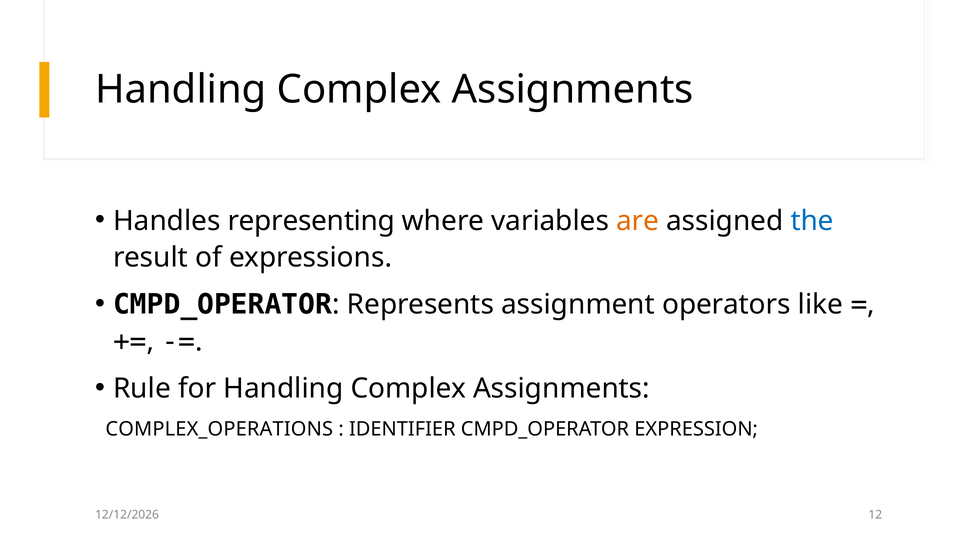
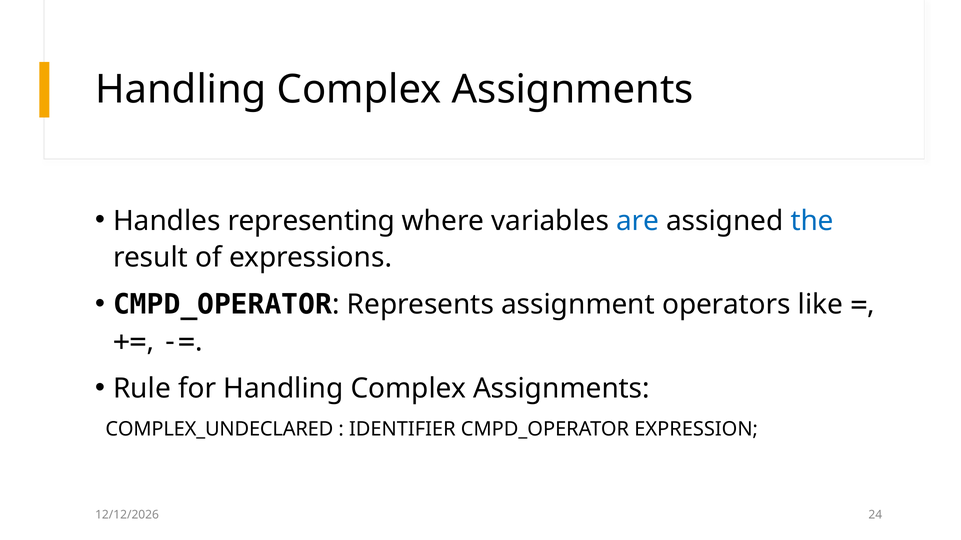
are colour: orange -> blue
COMPLEX_OPERATIONS: COMPLEX_OPERATIONS -> COMPLEX_UNDECLARED
12: 12 -> 24
